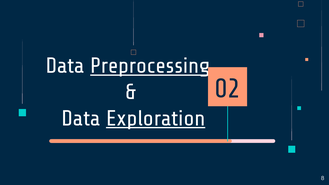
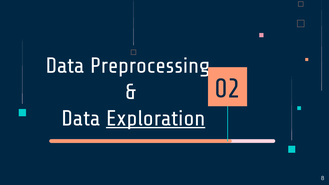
Preprocessing underline: present -> none
